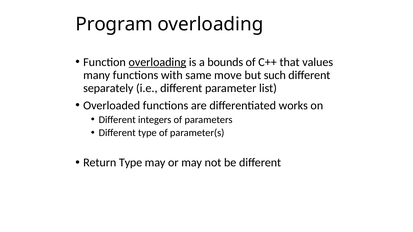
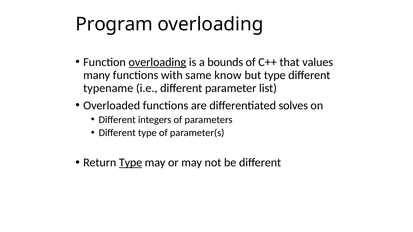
move: move -> know
but such: such -> type
separately: separately -> typename
works: works -> solves
Type at (131, 163) underline: none -> present
